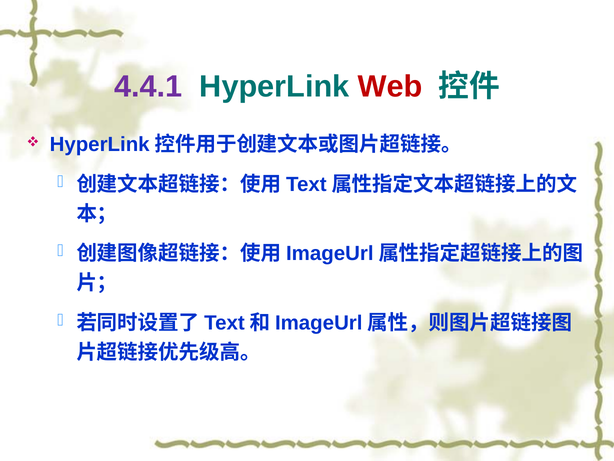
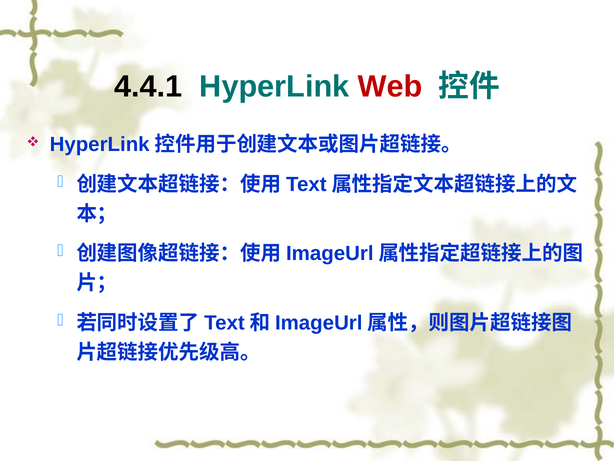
4.4.1 colour: purple -> black
